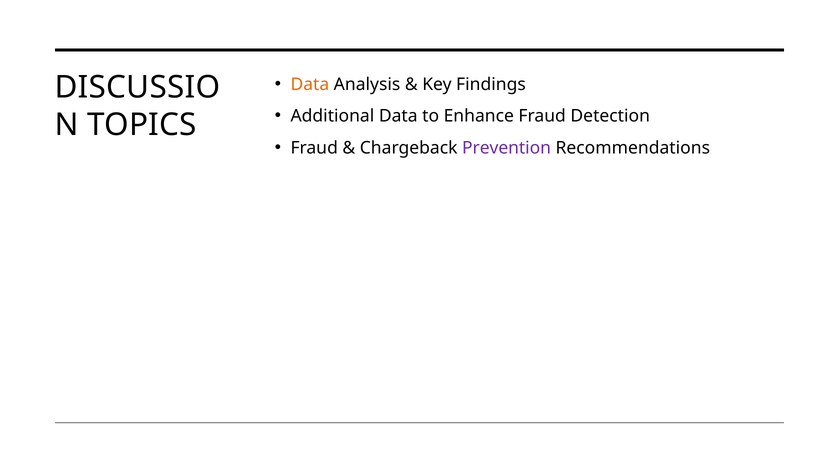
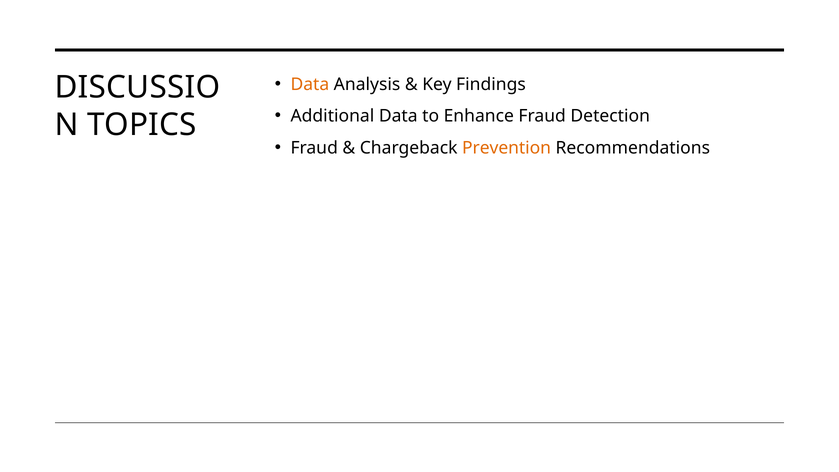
Prevention colour: purple -> orange
